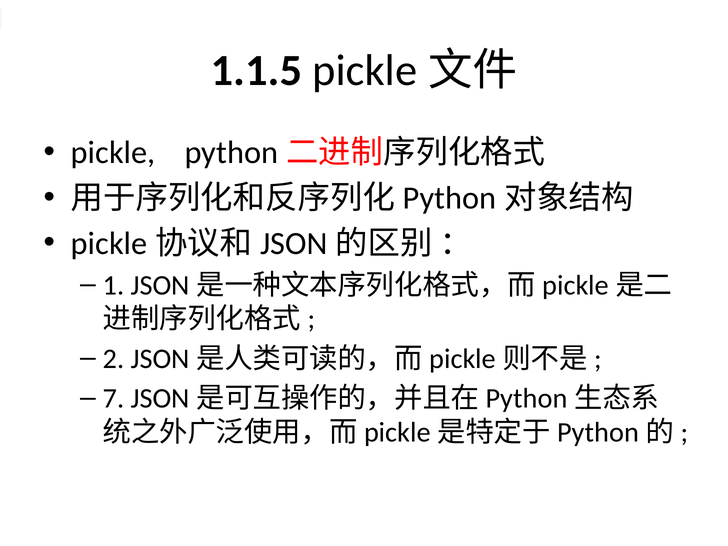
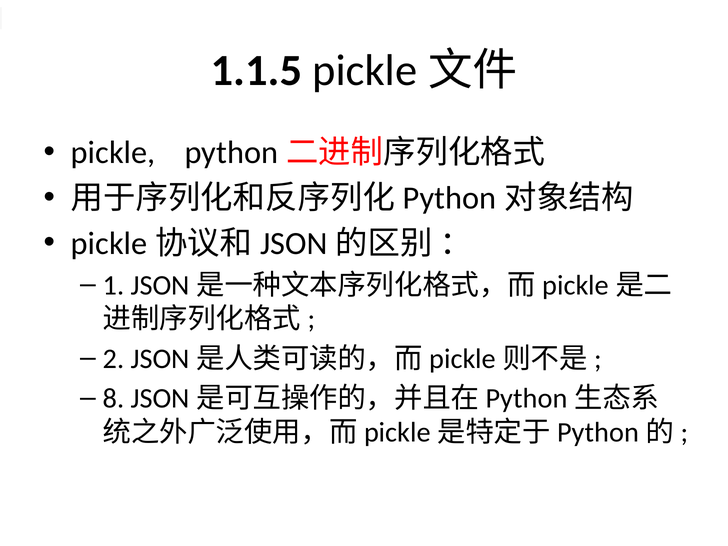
7: 7 -> 8
